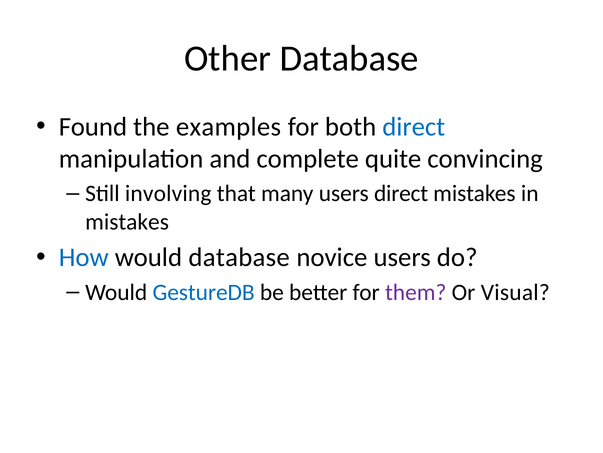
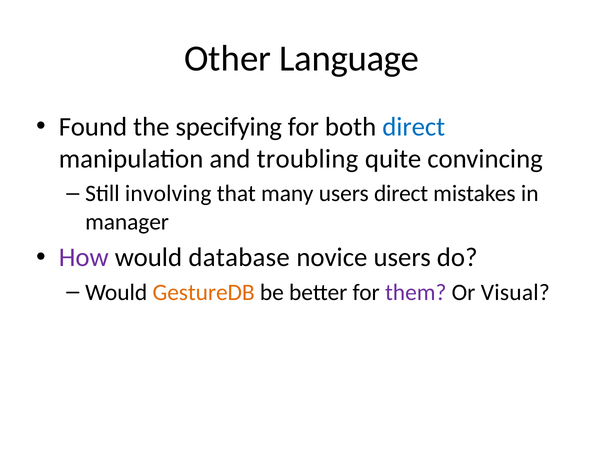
Other Database: Database -> Language
examples: examples -> specifying
complete: complete -> troubling
mistakes at (127, 221): mistakes -> manager
How colour: blue -> purple
GestureDB colour: blue -> orange
